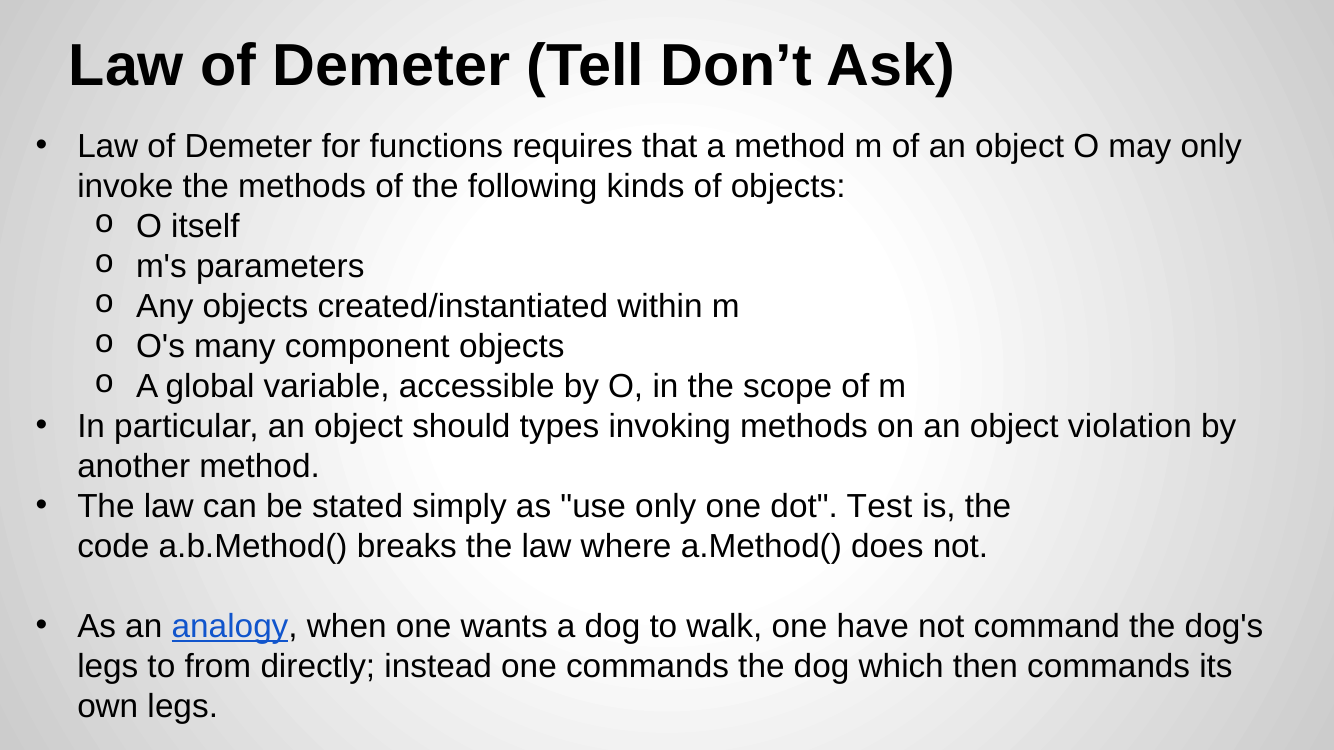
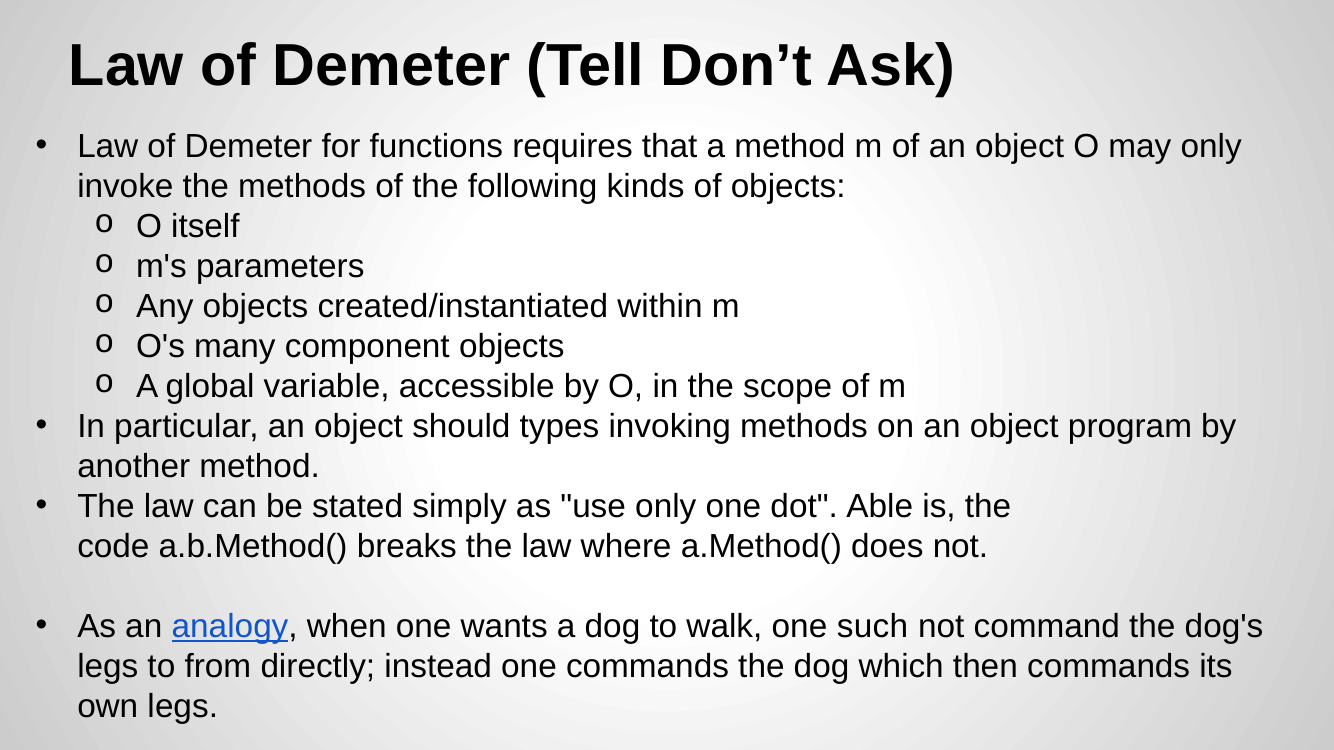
violation: violation -> program
Test: Test -> Able
have: have -> such
